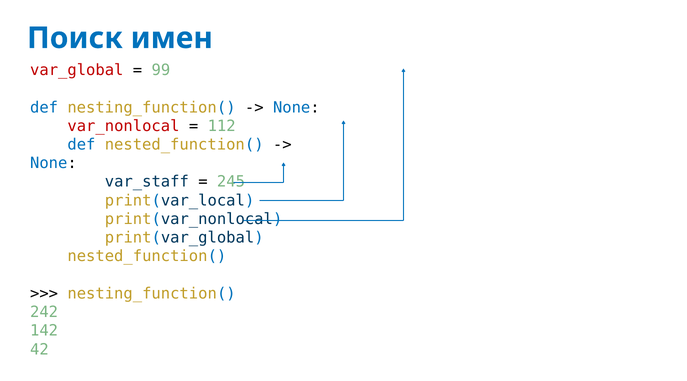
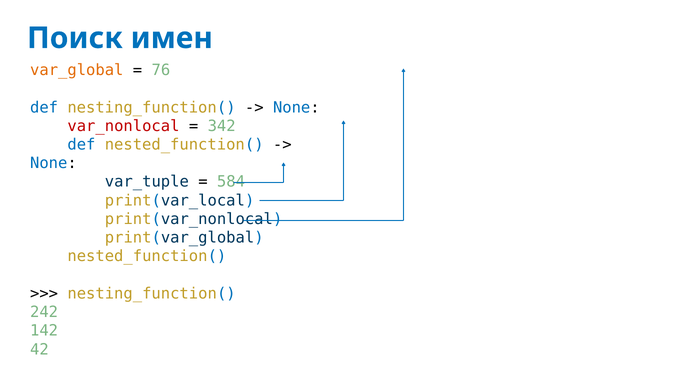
var_global colour: red -> orange
99: 99 -> 76
112: 112 -> 342
var_staff: var_staff -> var_tuple
245: 245 -> 584
